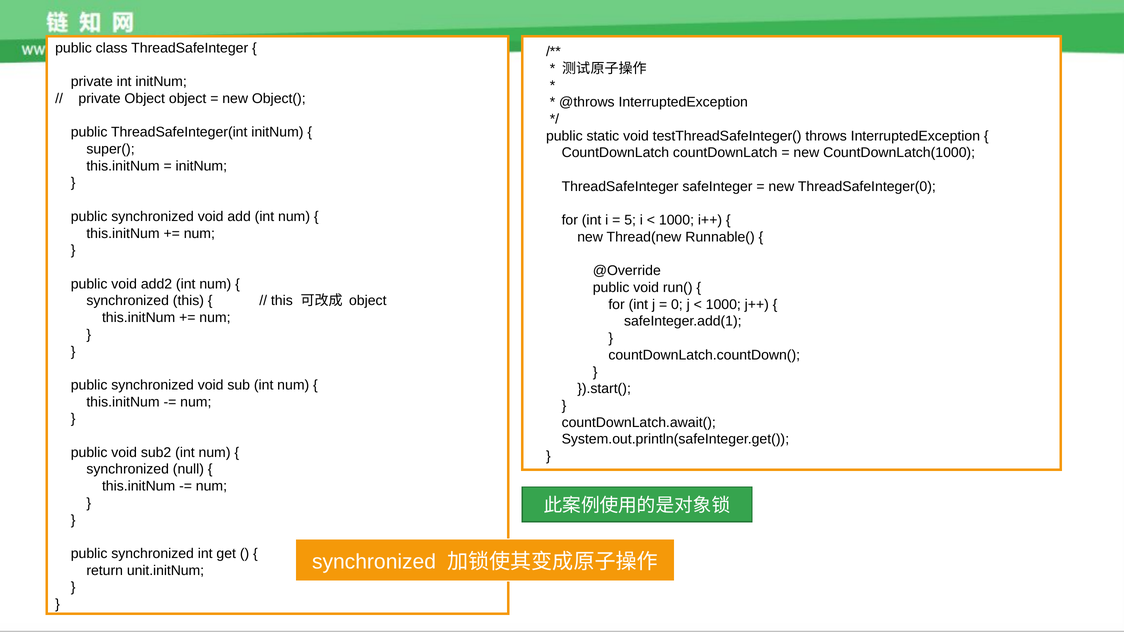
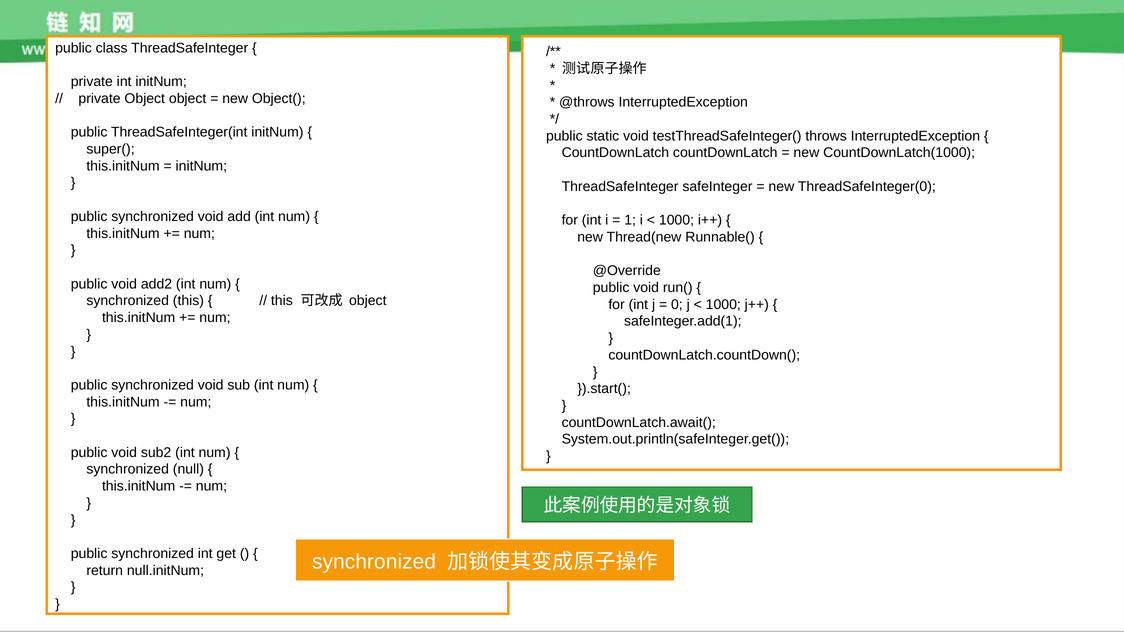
5: 5 -> 1
unit.initNum: unit.initNum -> null.initNum
